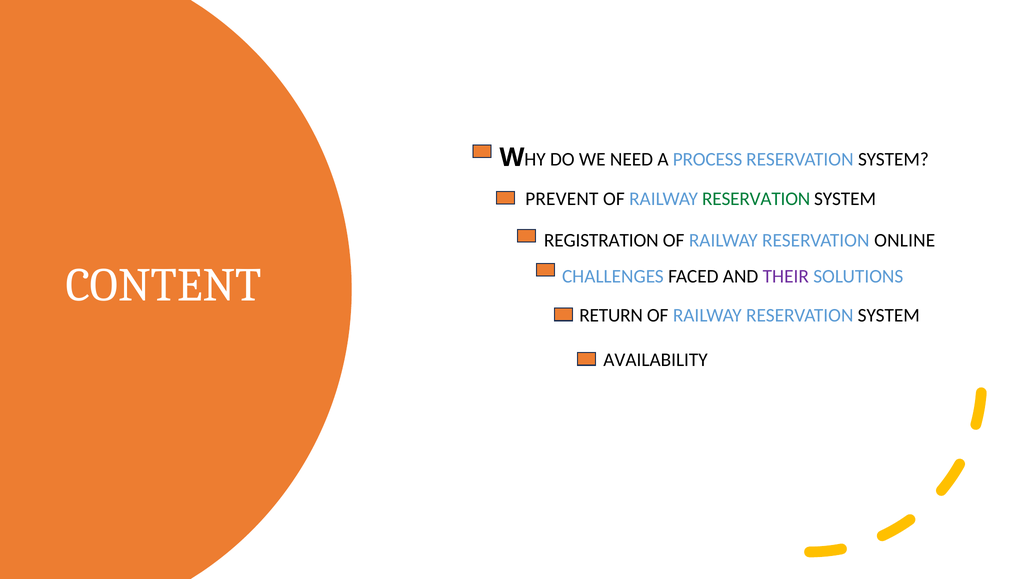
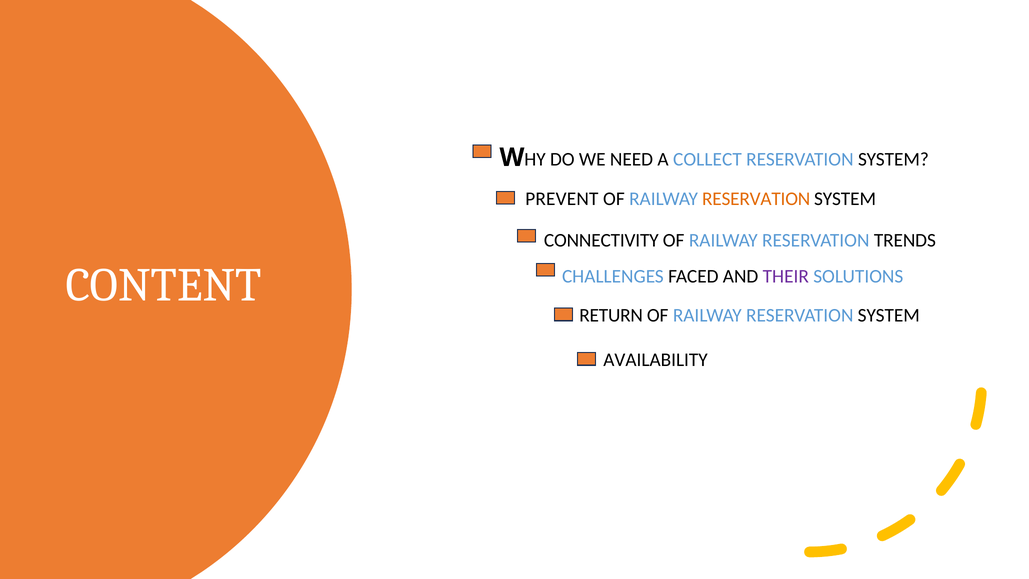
PROCESS: PROCESS -> COLLECT
RESERVATION at (756, 199) colour: green -> orange
REGISTRATION: REGISTRATION -> CONNECTIVITY
ONLINE: ONLINE -> TRENDS
